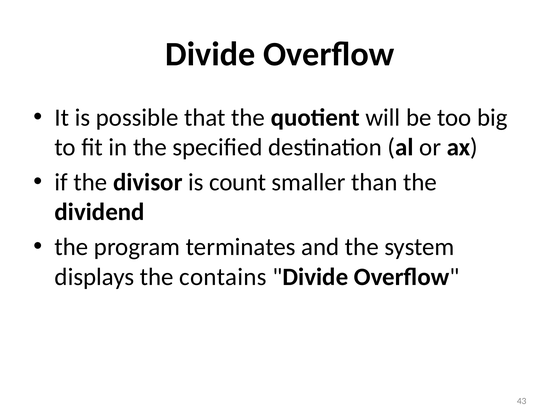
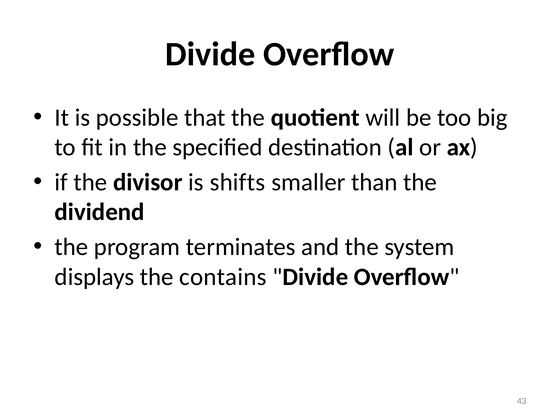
count: count -> shifts
